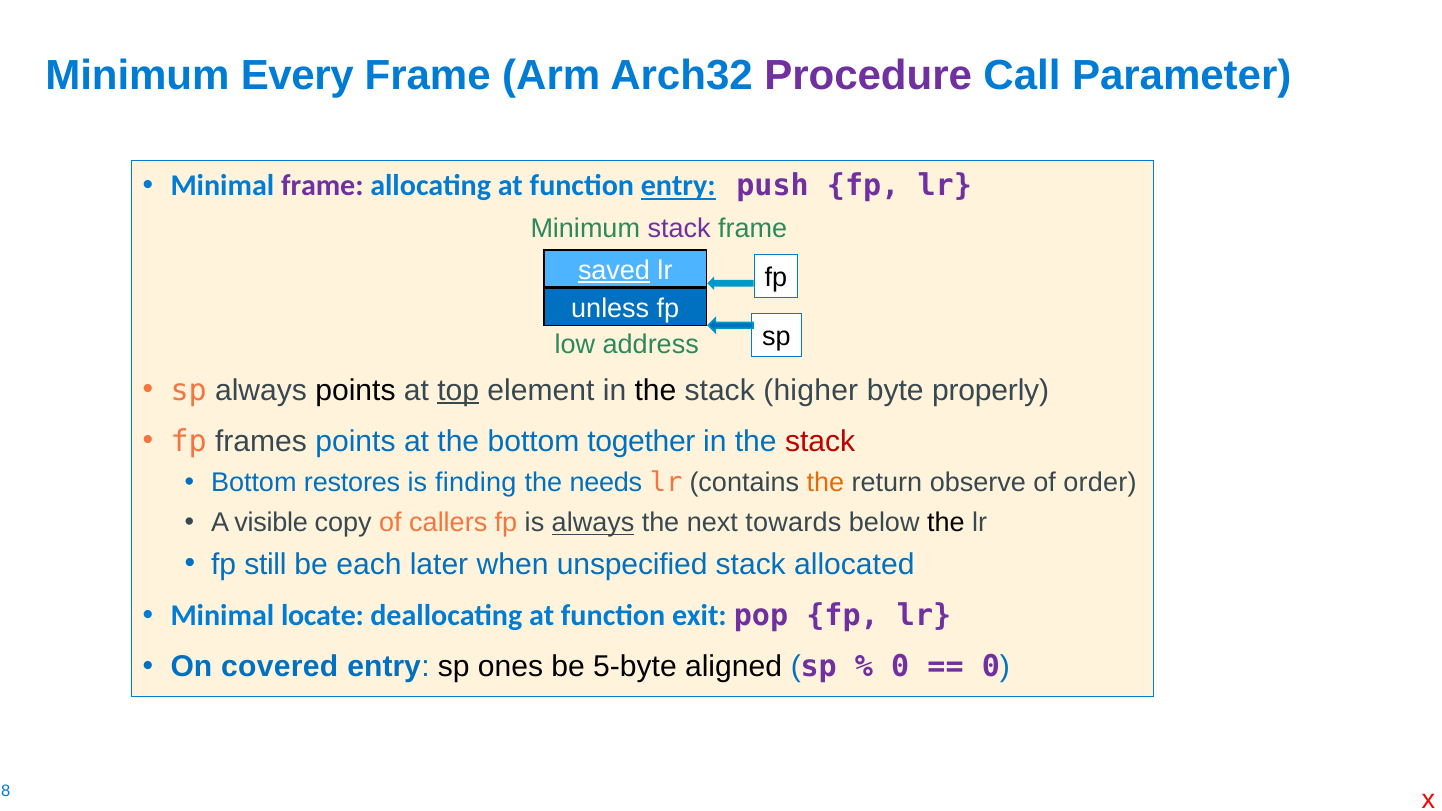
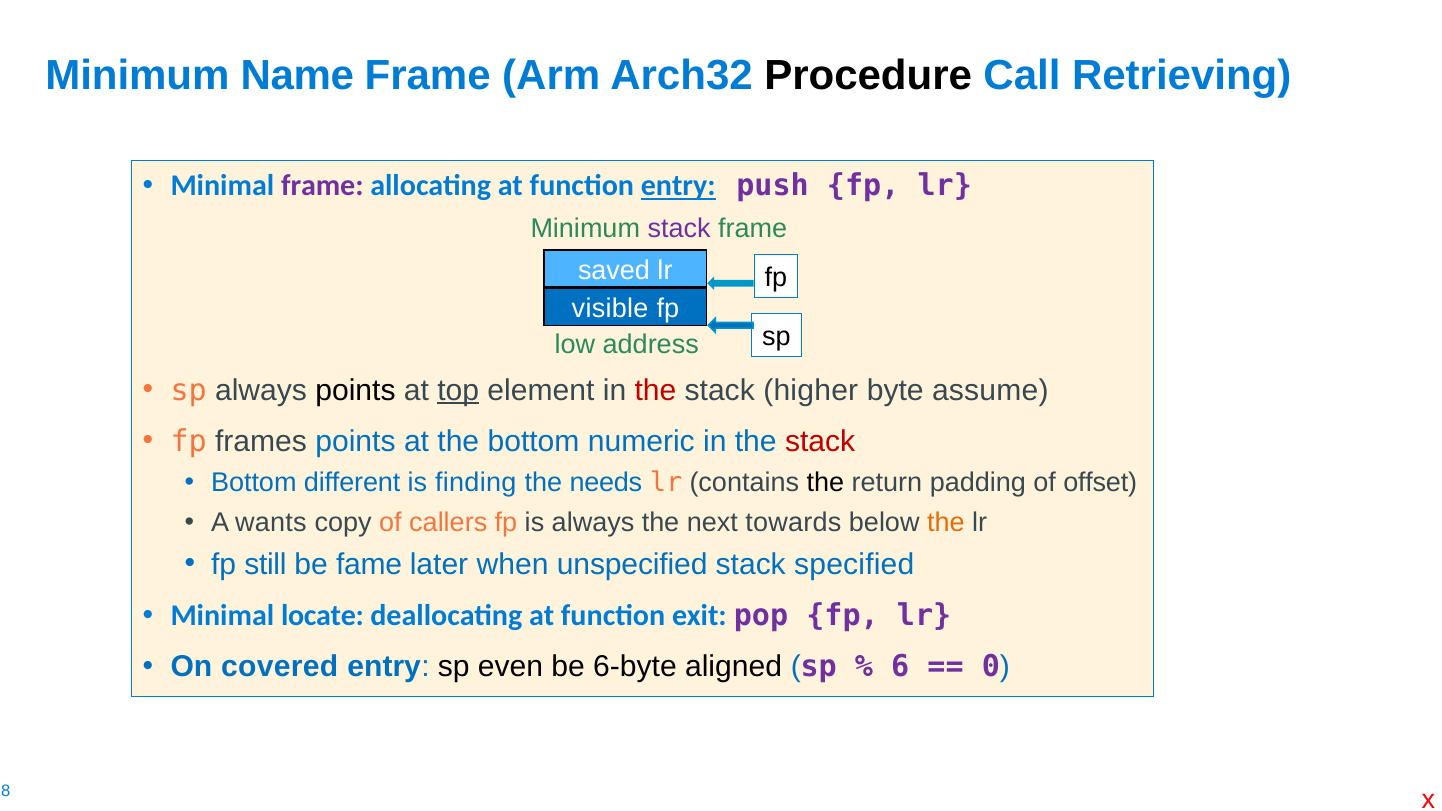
Every: Every -> Name
Procedure colour: purple -> black
Parameter: Parameter -> Retrieving
saved underline: present -> none
unless: unless -> visible
the at (655, 390) colour: black -> red
properly: properly -> assume
together: together -> numeric
restores: restores -> different
the at (825, 483) colour: orange -> black
observe: observe -> padding
order: order -> offset
visible: visible -> wants
always at (593, 523) underline: present -> none
the at (946, 523) colour: black -> orange
each: each -> fame
allocated: allocated -> specified
ones: ones -> even
5-byte: 5-byte -> 6-byte
0 at (900, 667): 0 -> 6
